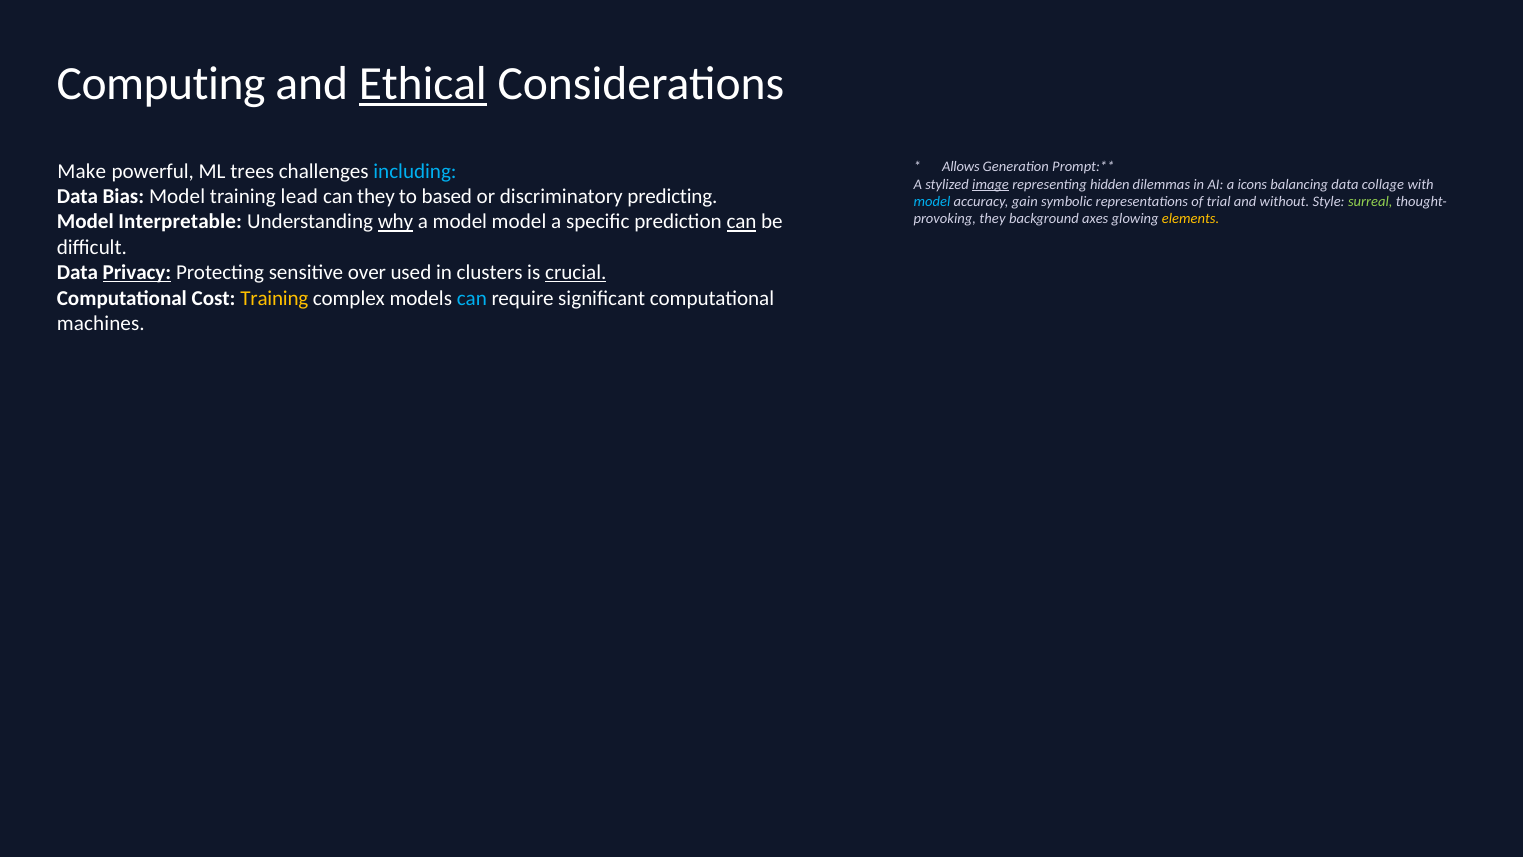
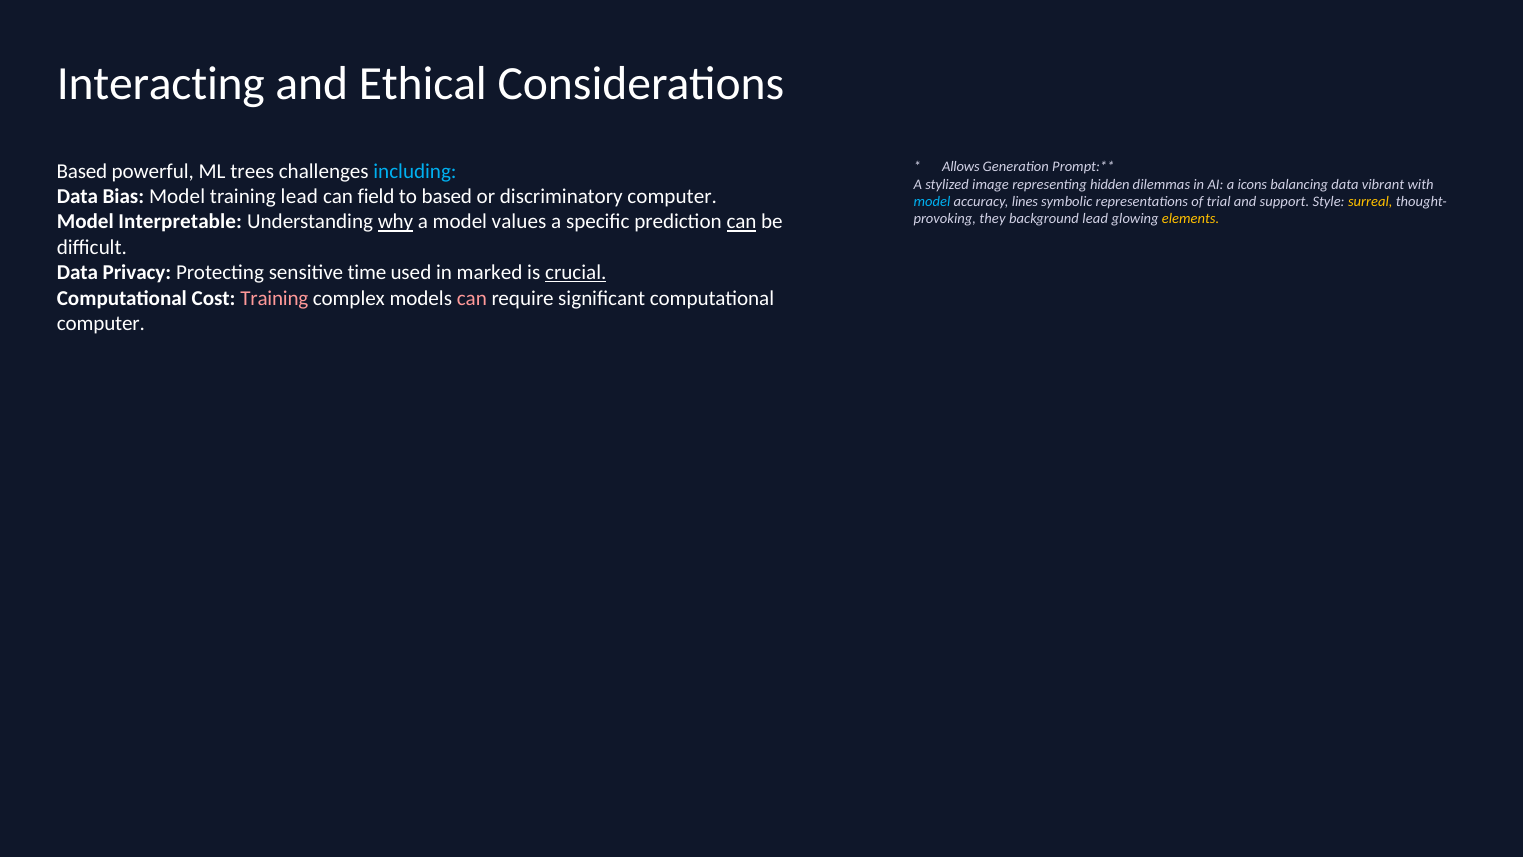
Computing: Computing -> Interacting
Ethical underline: present -> none
Make at (82, 171): Make -> Based
image underline: present -> none
collage: collage -> vibrant
can they: they -> field
discriminatory predicting: predicting -> computer
gain: gain -> lines
without: without -> support
surreal colour: light green -> yellow
background axes: axes -> lead
model model: model -> values
Privacy underline: present -> none
over: over -> time
clusters: clusters -> marked
Training at (274, 298) colour: yellow -> pink
can at (472, 298) colour: light blue -> pink
machines at (101, 323): machines -> computer
